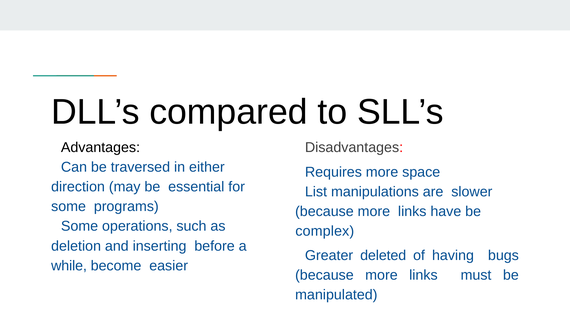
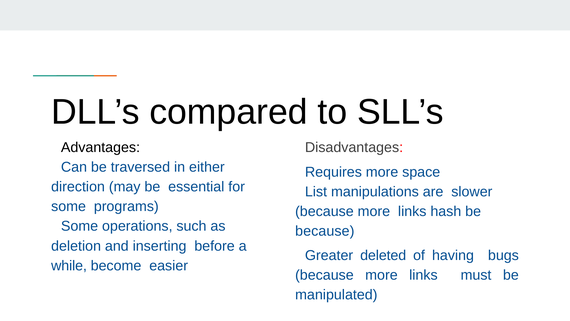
have: have -> hash
complex at (325, 231): complex -> because
